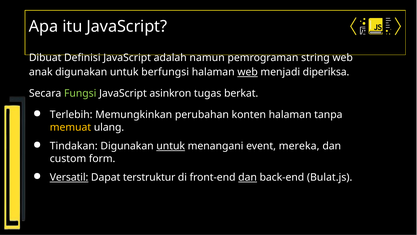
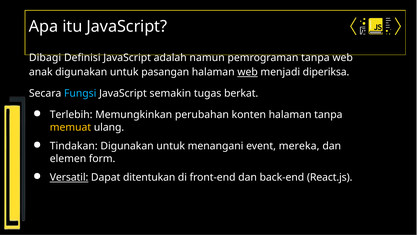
Dibuat: Dibuat -> Dibagi
pemrograman string: string -> tanpa
berfungsi: berfungsi -> pasangan
Fungsi colour: light green -> light blue
asinkron: asinkron -> semakin
untuk at (171, 146) underline: present -> none
custom: custom -> elemen
terstruktur: terstruktur -> ditentukan
dan at (248, 177) underline: present -> none
Bulat.js: Bulat.js -> React.js
